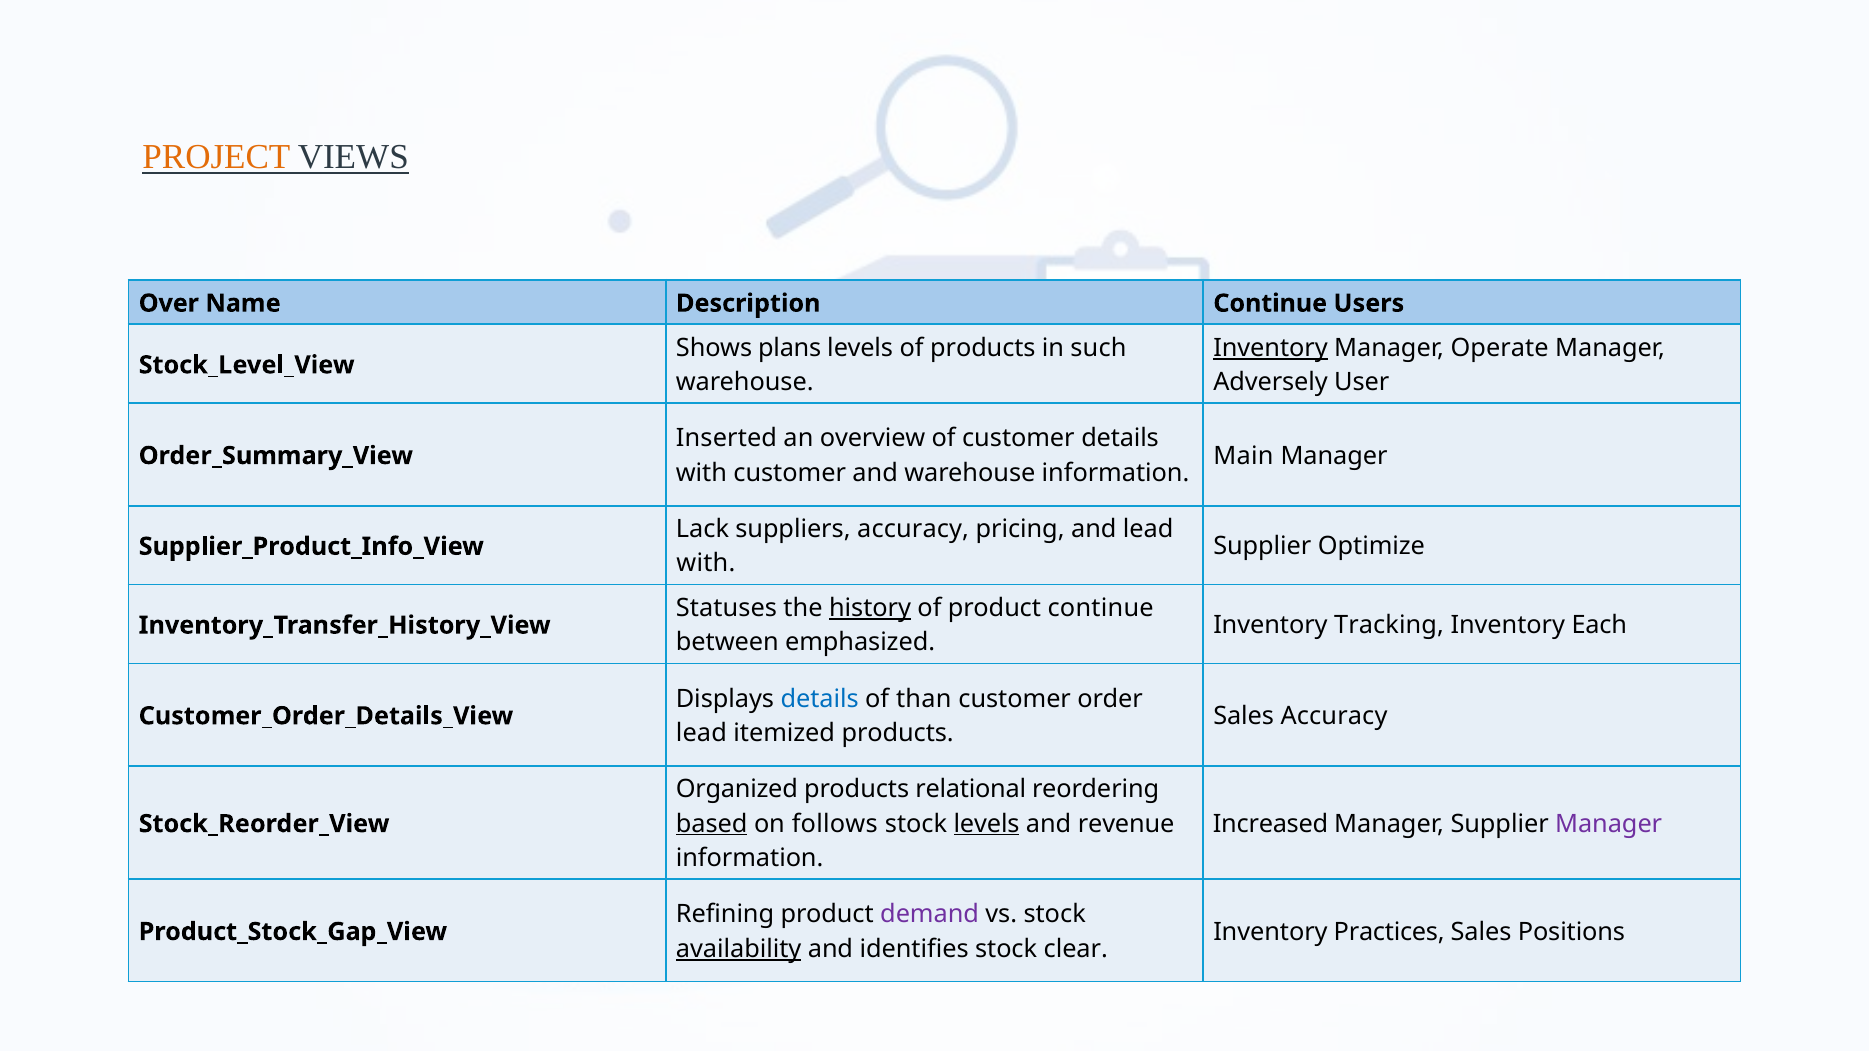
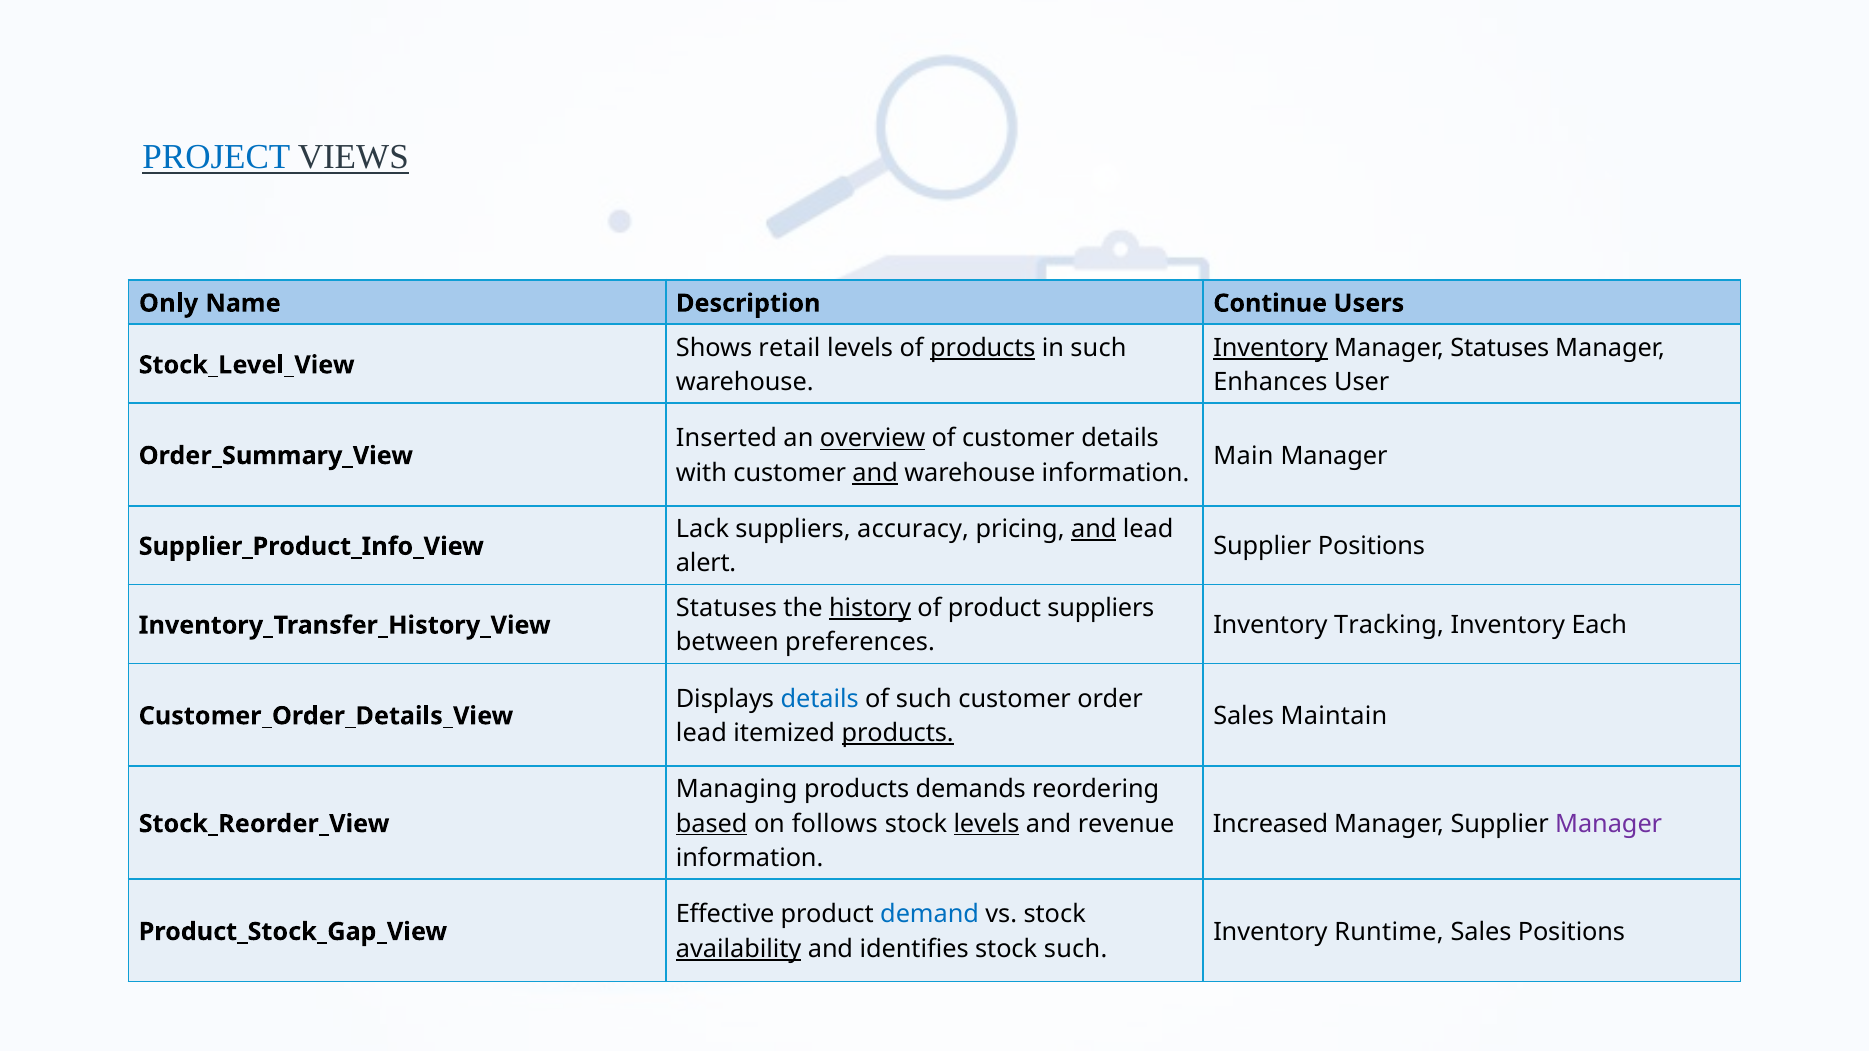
PROJECT colour: orange -> blue
Over: Over -> Only
plans: plans -> retail
products at (983, 348) underline: none -> present
Manager Operate: Operate -> Statuses
Adversely: Adversely -> Enhances
overview underline: none -> present
and at (875, 473) underline: none -> present
and at (1094, 529) underline: none -> present
Supplier Optimize: Optimize -> Positions
with at (706, 564): with -> alert
product continue: continue -> suppliers
emphasized: emphasized -> preferences
of than: than -> such
Sales Accuracy: Accuracy -> Maintain
products at (898, 733) underline: none -> present
Organized: Organized -> Managing
relational: relational -> demands
Refining: Refining -> Effective
demand colour: purple -> blue
Practices: Practices -> Runtime
stock clear: clear -> such
